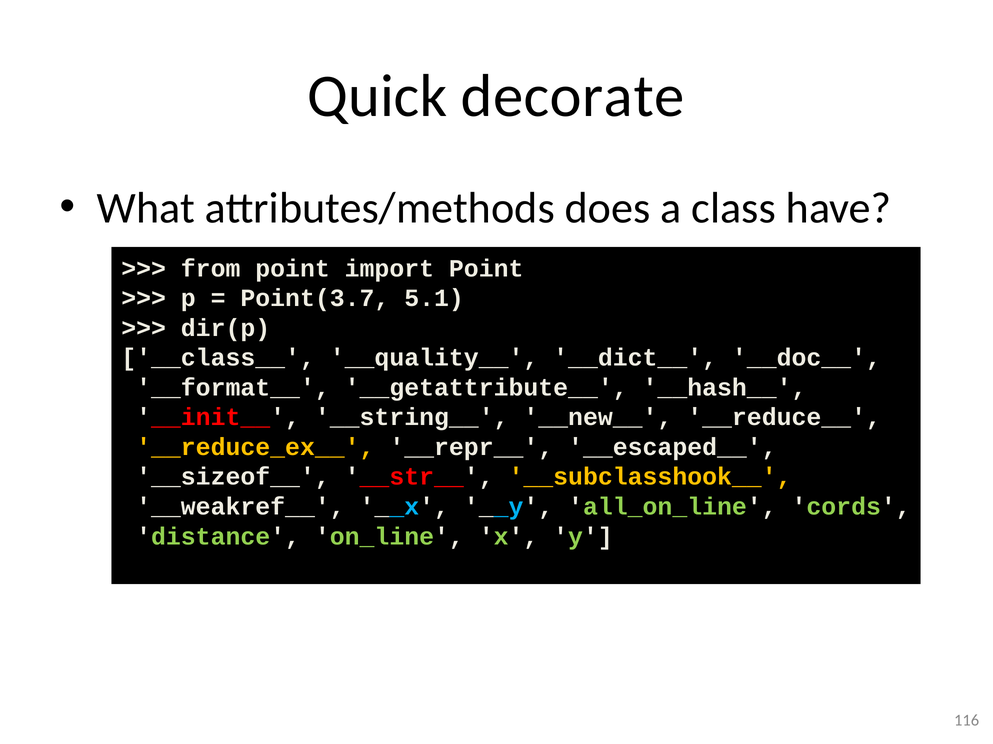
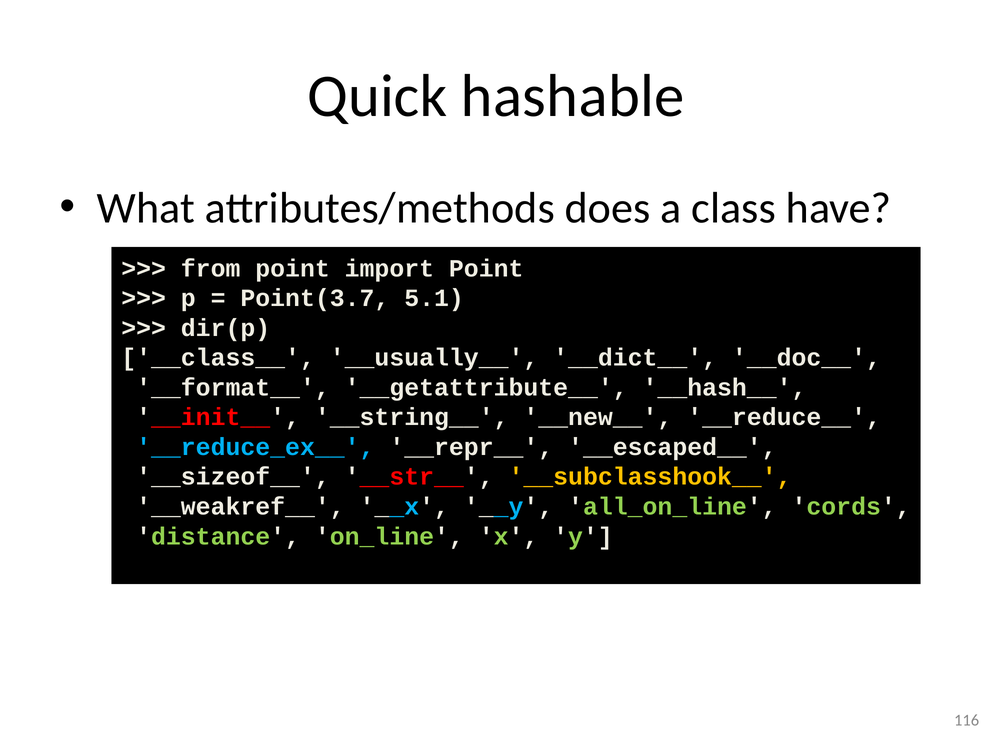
decorate: decorate -> hashable
__quality__: __quality__ -> __usually__
__reduce_ex__ colour: yellow -> light blue
